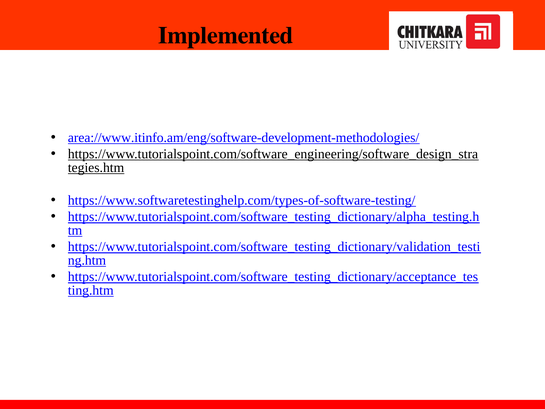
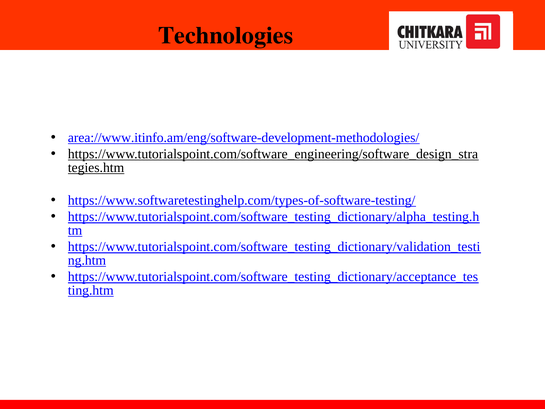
Implemented: Implemented -> Technologies
